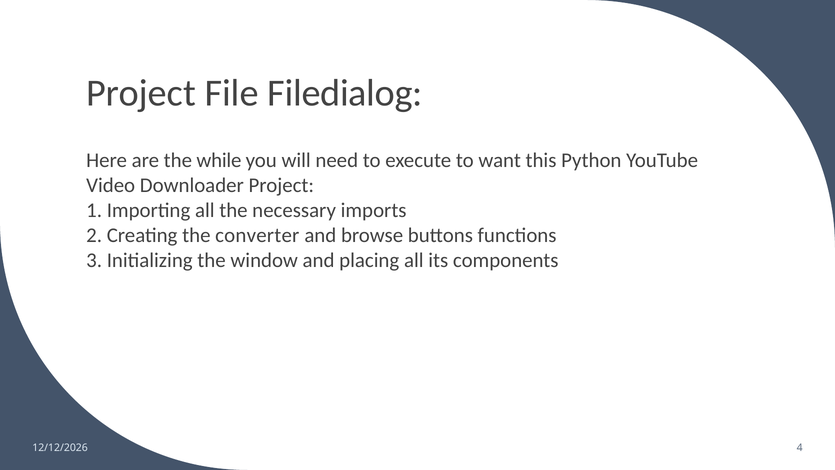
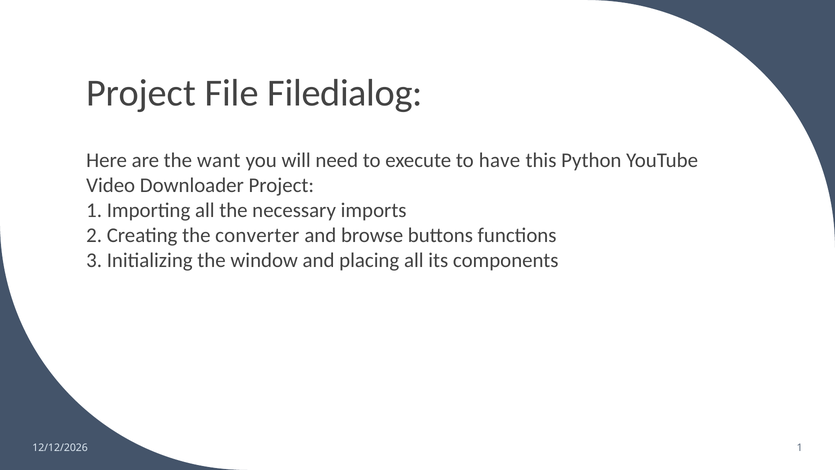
while: while -> want
want: want -> have
4 at (800, 448): 4 -> 1
